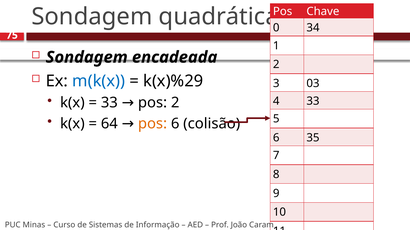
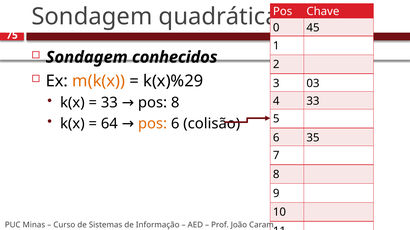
34: 34 -> 45
encadeada: encadeada -> conhecidos
m(k(x colour: blue -> orange
pos 2: 2 -> 8
